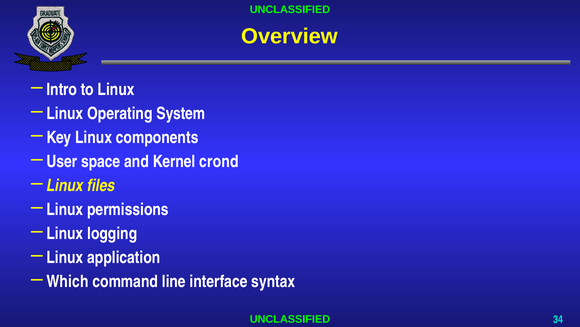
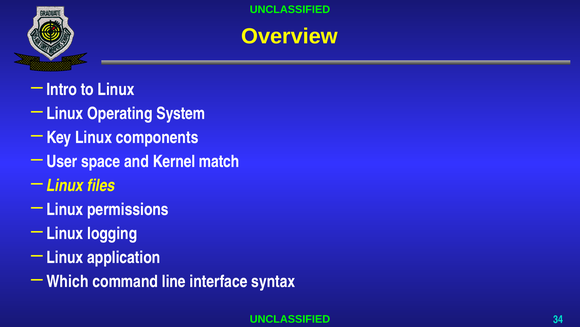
crond: crond -> match
